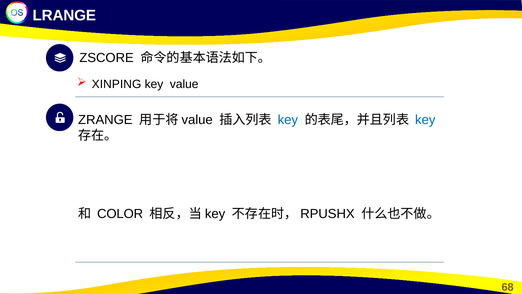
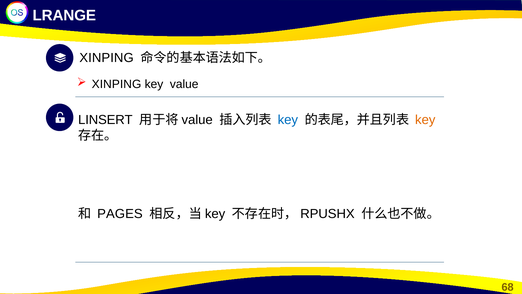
ZSCORE at (107, 58): ZSCORE -> XINPING
ZRANGE: ZRANGE -> LINSERT
key at (425, 120) colour: blue -> orange
COLOR: COLOR -> PAGES
